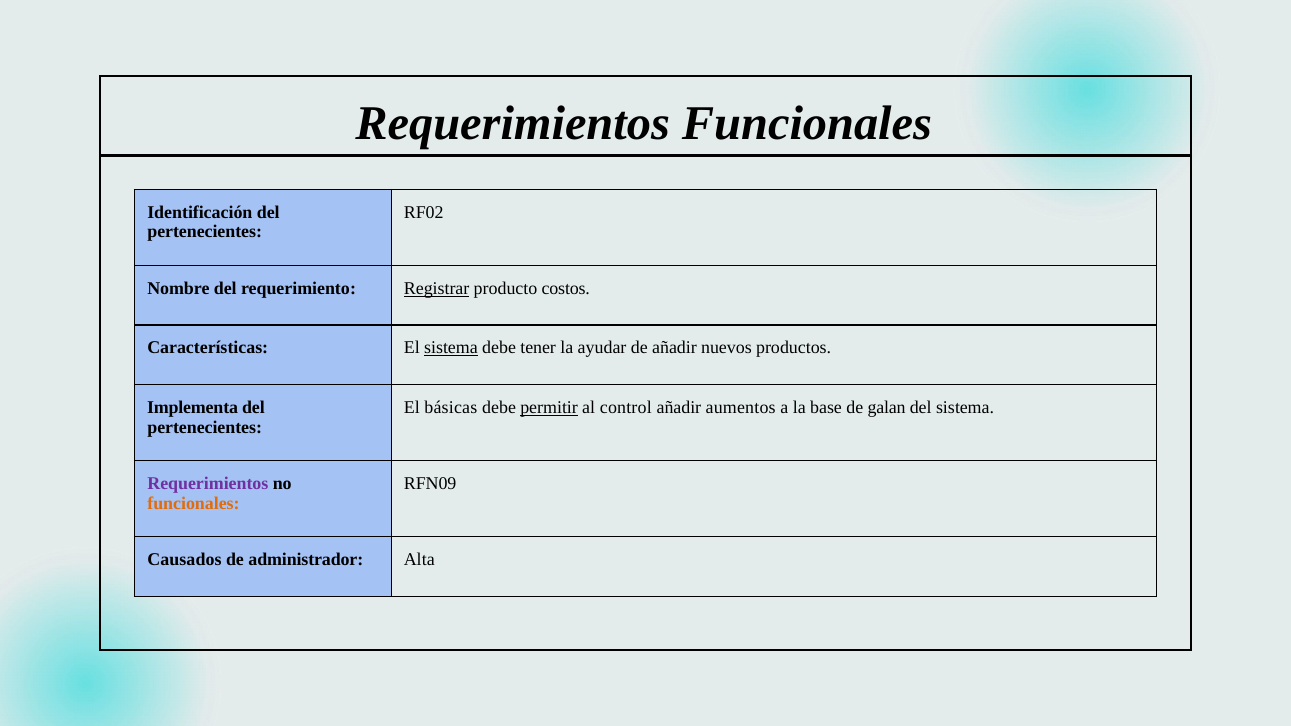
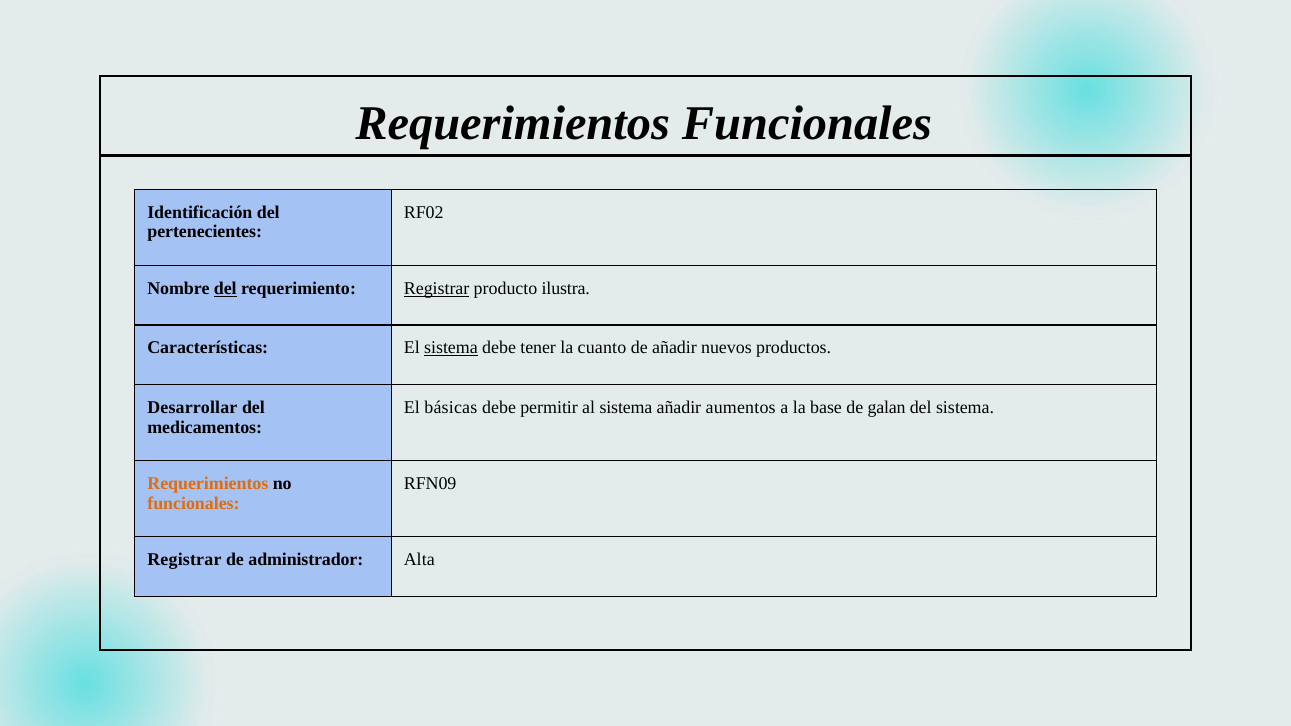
del at (225, 288) underline: none -> present
costos: costos -> ilustra
ayudar: ayudar -> cuanto
Implementa: Implementa -> Desarrollar
permitir underline: present -> none
al control: control -> sistema
pertenecientes at (205, 427): pertenecientes -> medicamentos
Requerimientos at (208, 484) colour: purple -> orange
Causados at (184, 560): Causados -> Registrar
